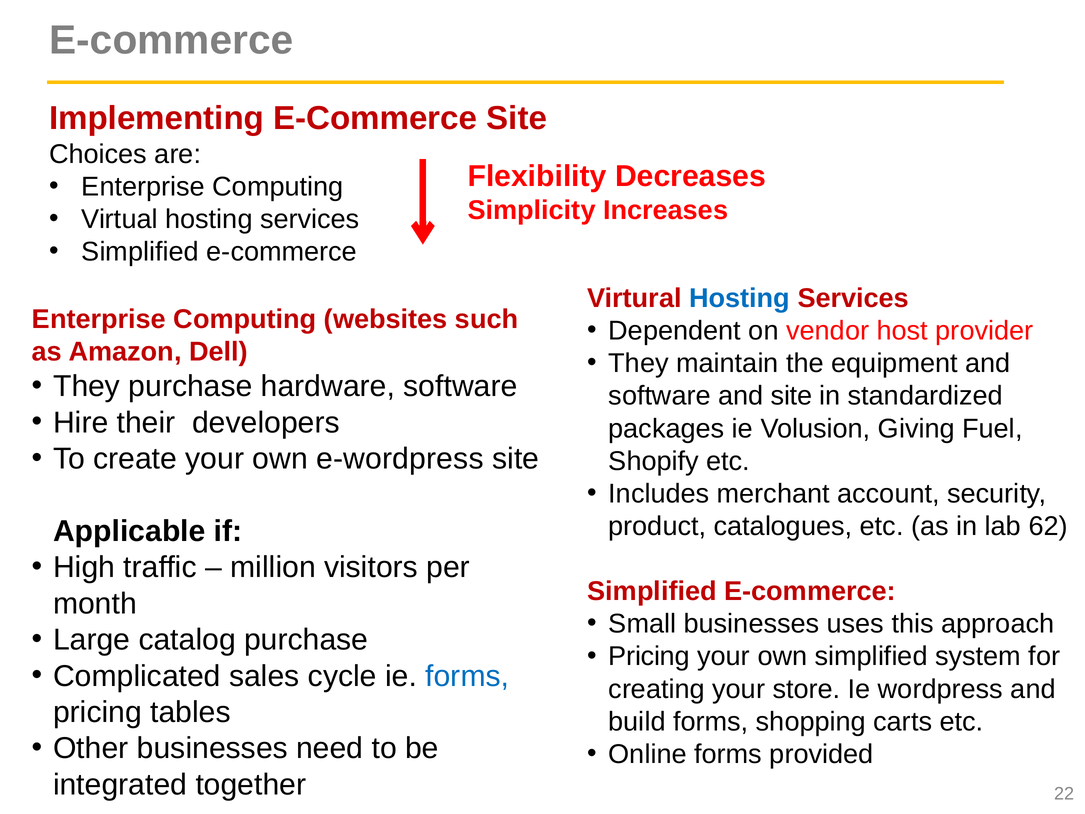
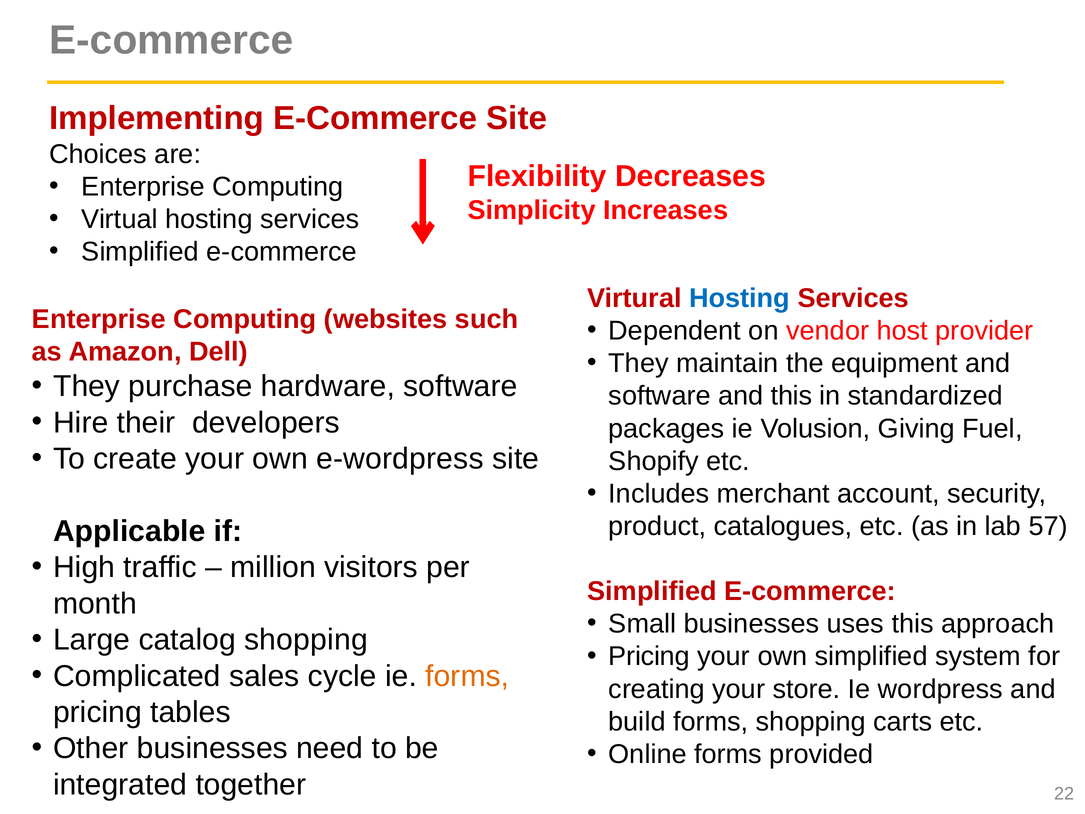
and site: site -> this
62: 62 -> 57
catalog purchase: purchase -> shopping
forms at (467, 676) colour: blue -> orange
